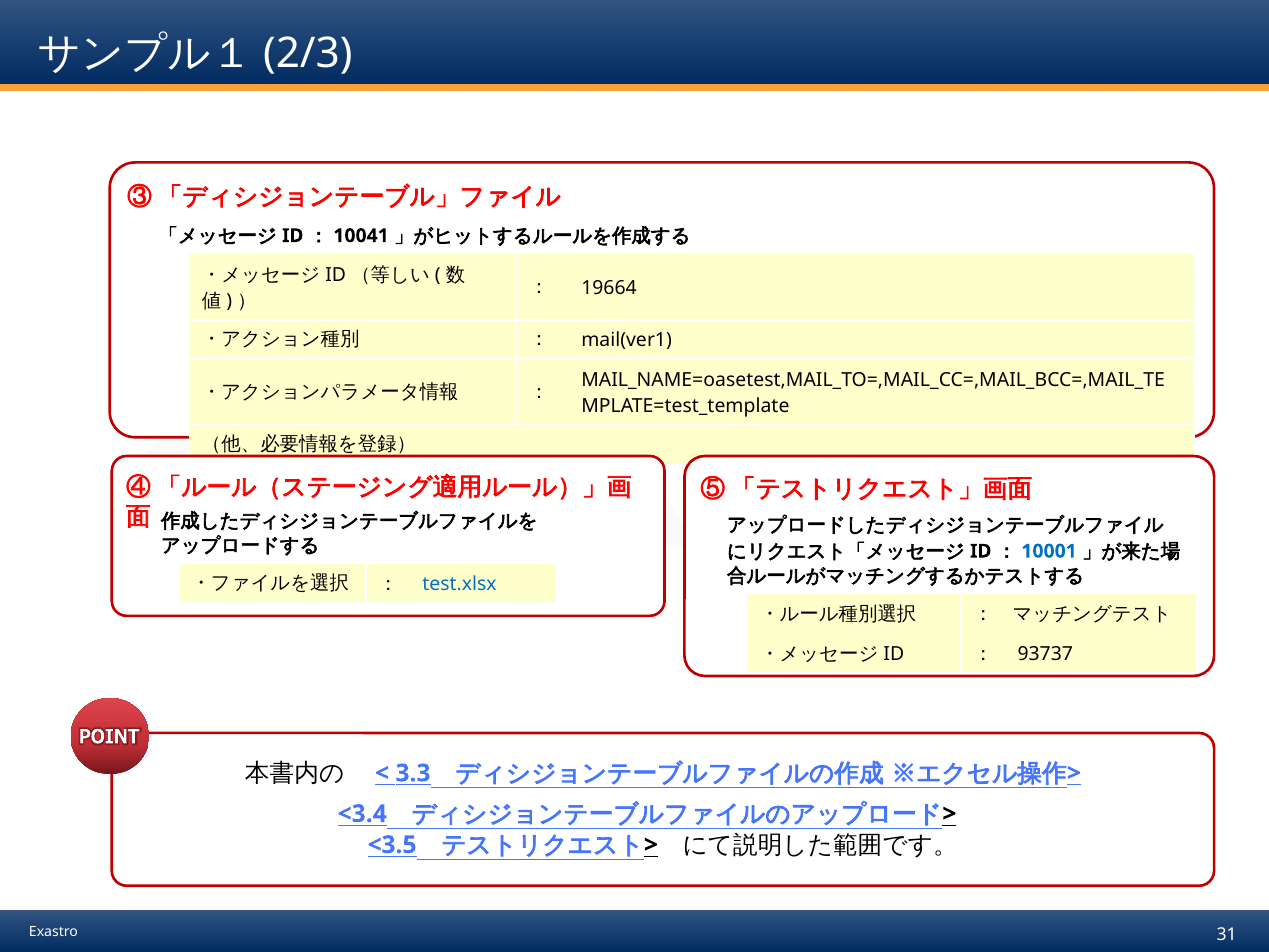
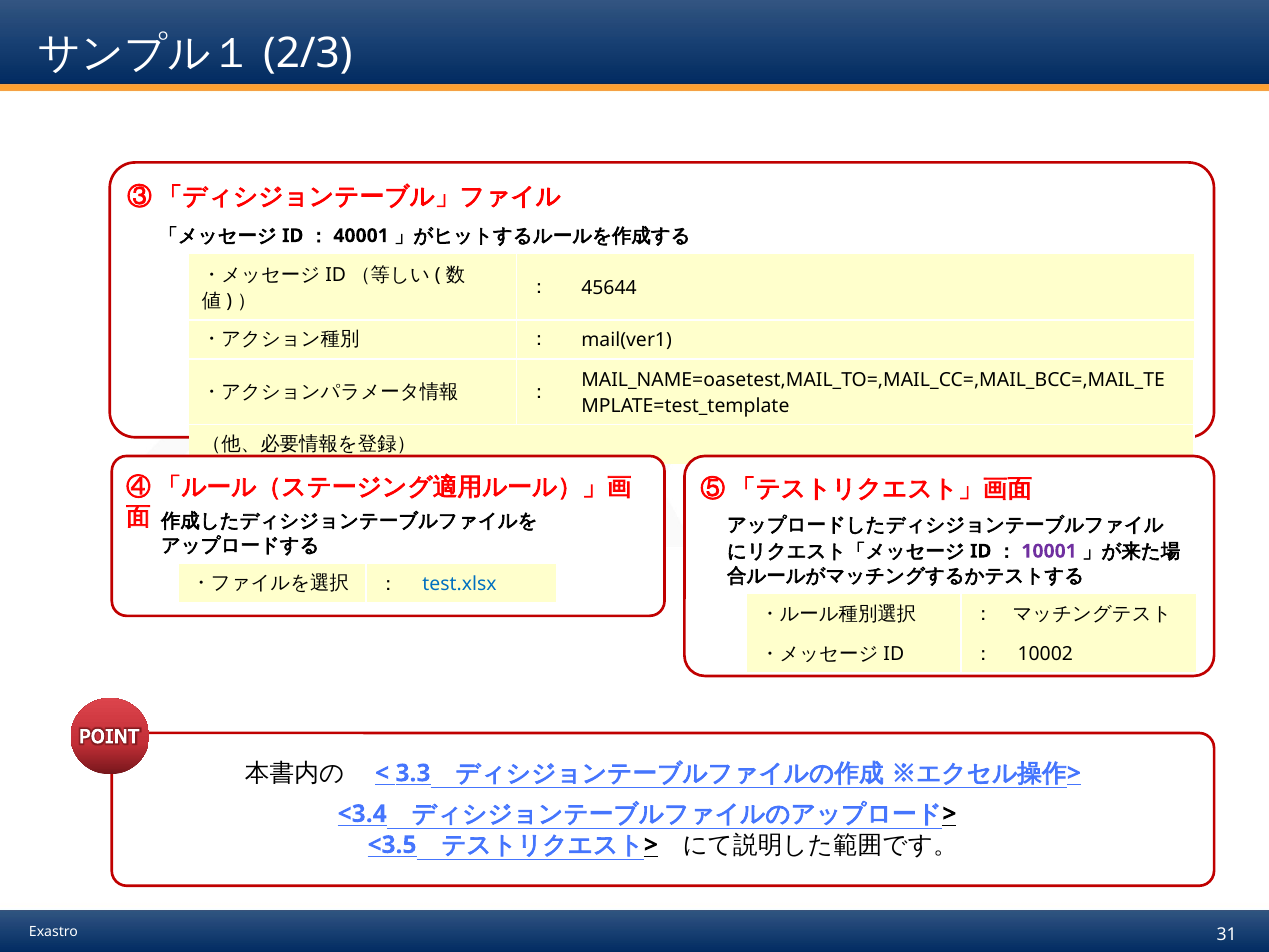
10041: 10041 -> 40001
19664: 19664 -> 45644
10001 colour: blue -> purple
93737: 93737 -> 10002
